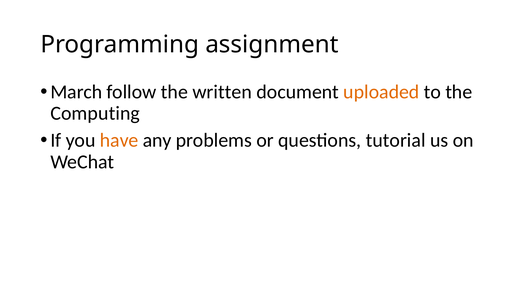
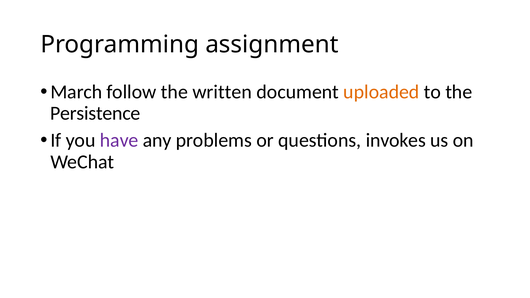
Computing: Computing -> Persistence
have colour: orange -> purple
tutorial: tutorial -> invokes
